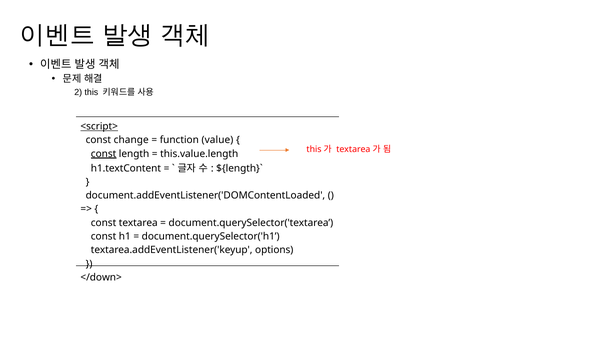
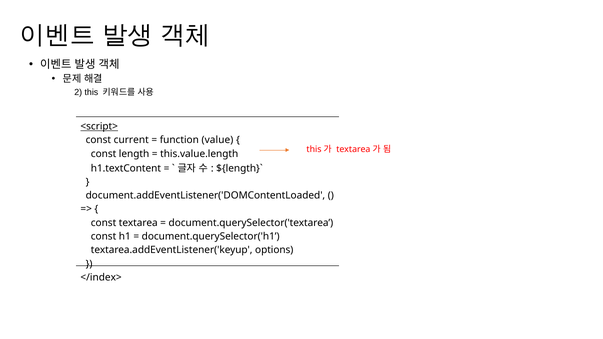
change: change -> current
const at (104, 154) underline: present -> none
</down>: </down> -> </index>
